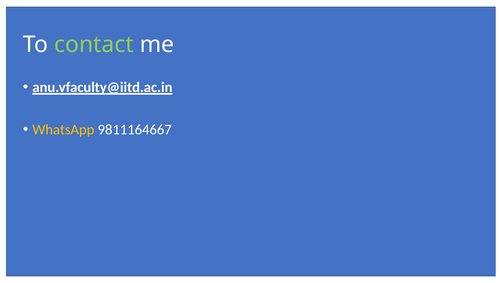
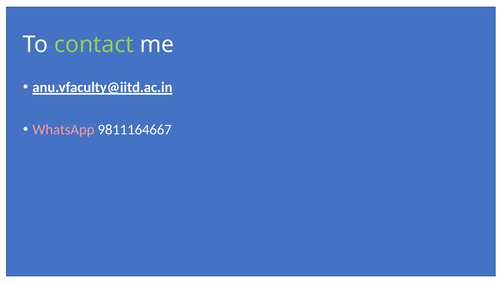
WhatsApp colour: yellow -> pink
